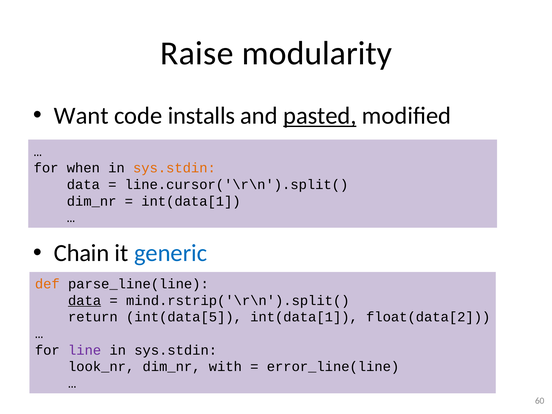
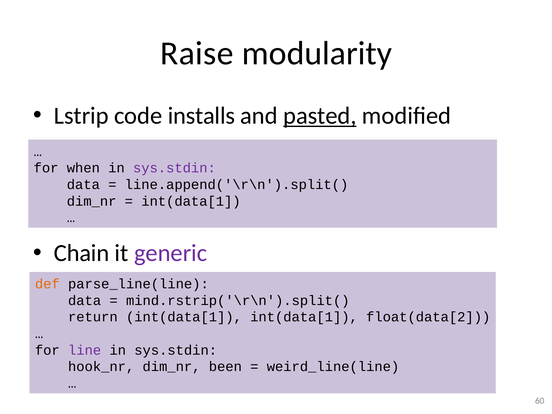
Want: Want -> Lstrip
sys.stdin at (174, 168) colour: orange -> purple
line.cursor('\r\n').split(: line.cursor('\r\n').split( -> line.append('\r\n').split(
generic colour: blue -> purple
data at (85, 300) underline: present -> none
return int(data[5: int(data[5 -> int(data[1
look_nr: look_nr -> hook_nr
with: with -> been
error_line(line: error_line(line -> weird_line(line
